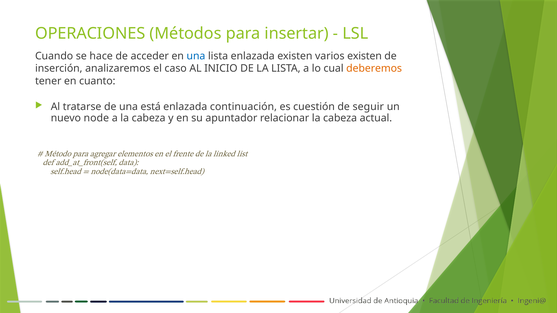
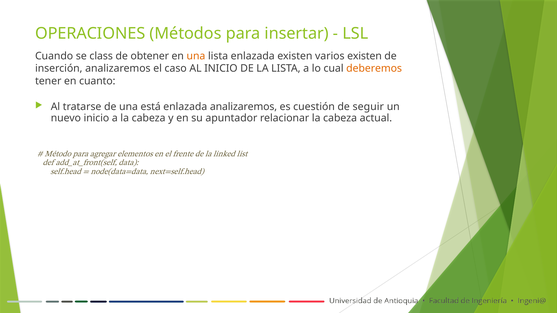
hace: hace -> class
acceder: acceder -> obtener
una at (196, 56) colour: blue -> orange
enlazada continuación: continuación -> analizaremos
nuevo node: node -> inicio
